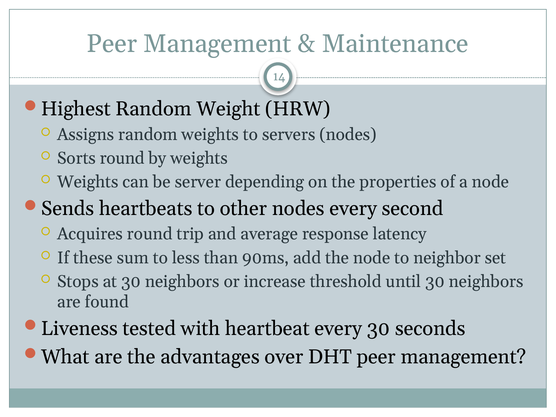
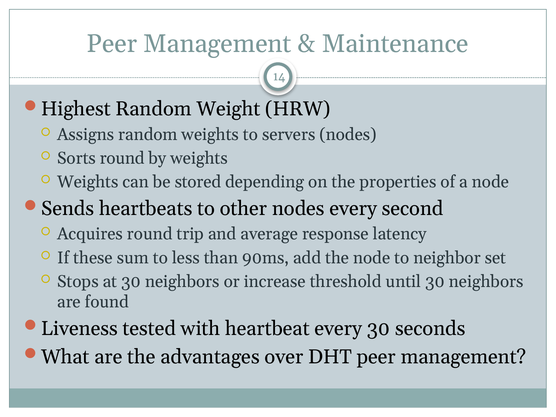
server: server -> stored
